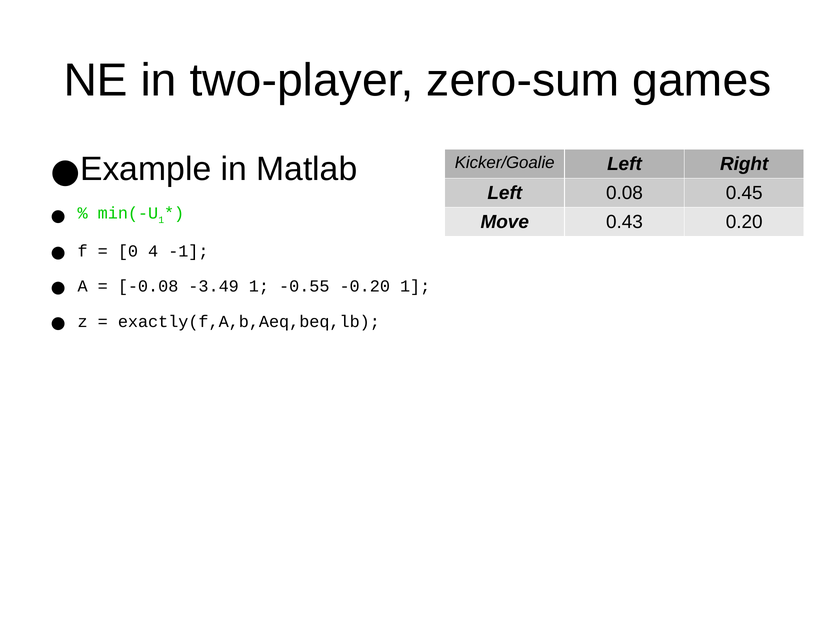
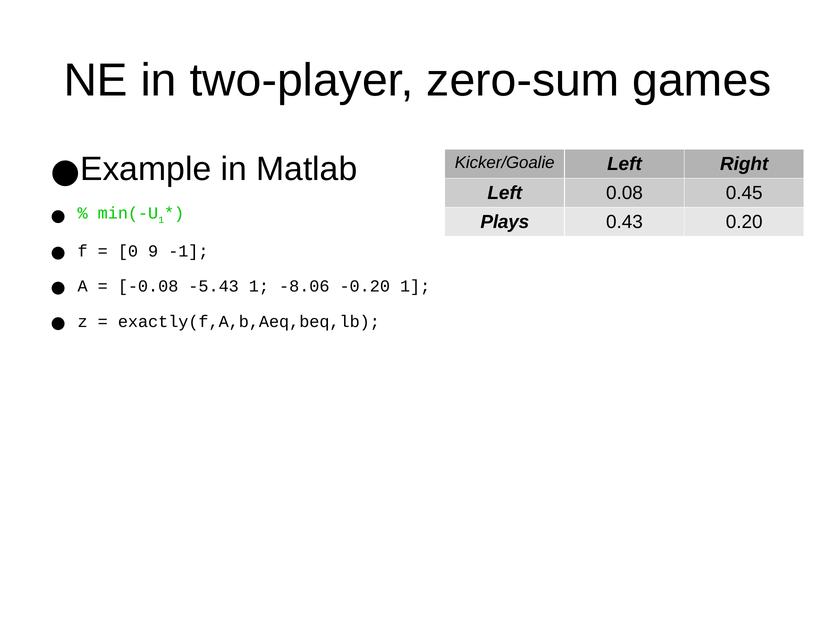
Move: Move -> Plays
4: 4 -> 9
-3.49: -3.49 -> -5.43
-0.55: -0.55 -> -8.06
